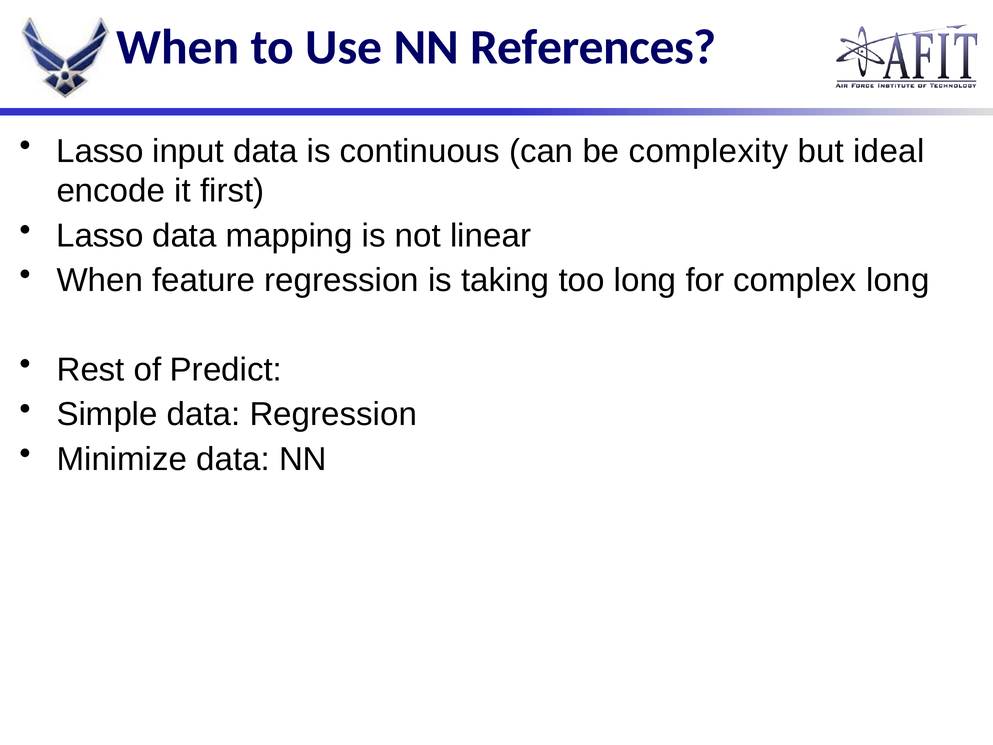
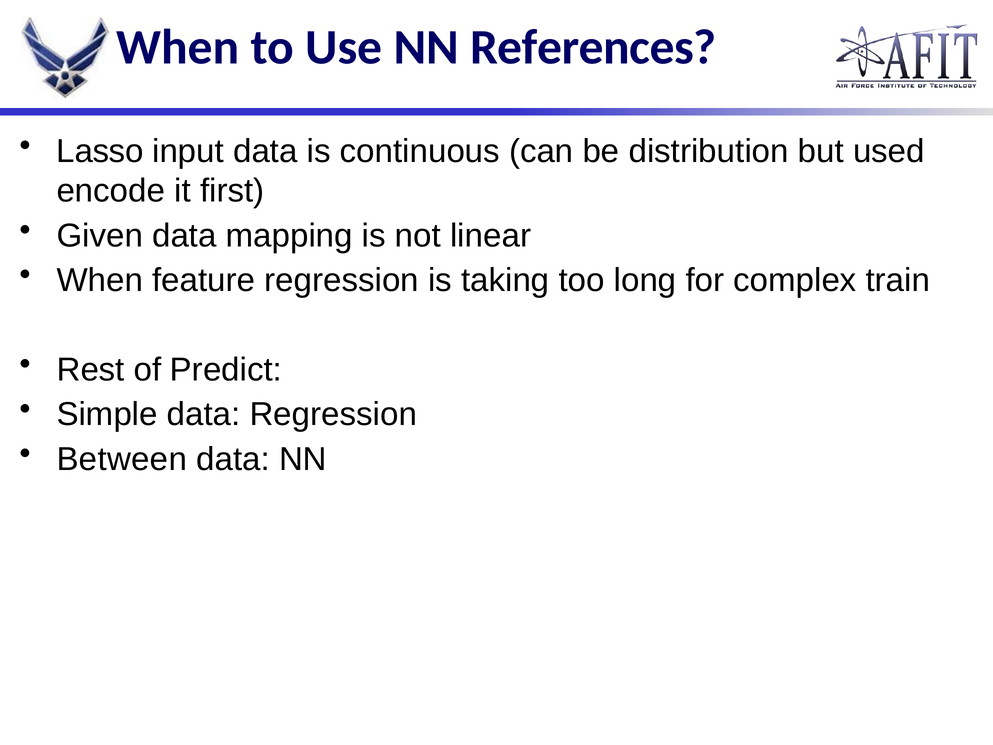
complexity: complexity -> distribution
ideal: ideal -> used
Lasso at (100, 236): Lasso -> Given
complex long: long -> train
Minimize: Minimize -> Between
